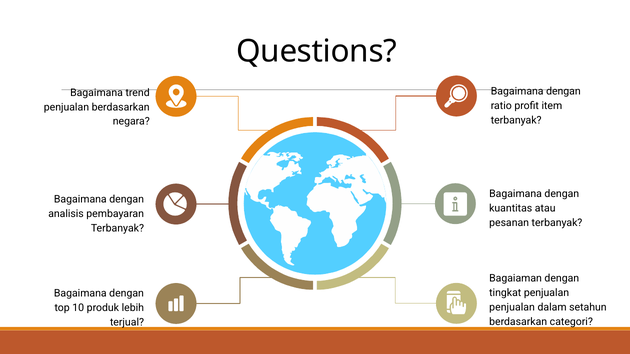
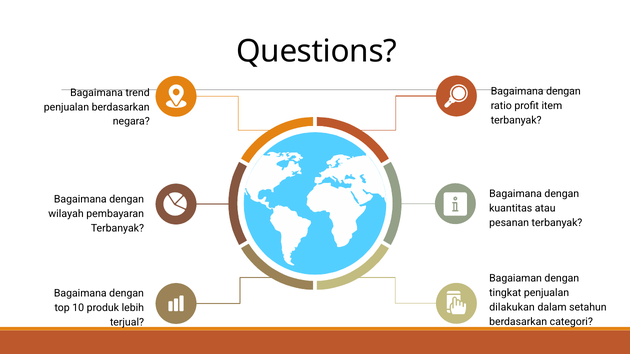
analisis: analisis -> wilayah
penjualan at (512, 308): penjualan -> dilakukan
